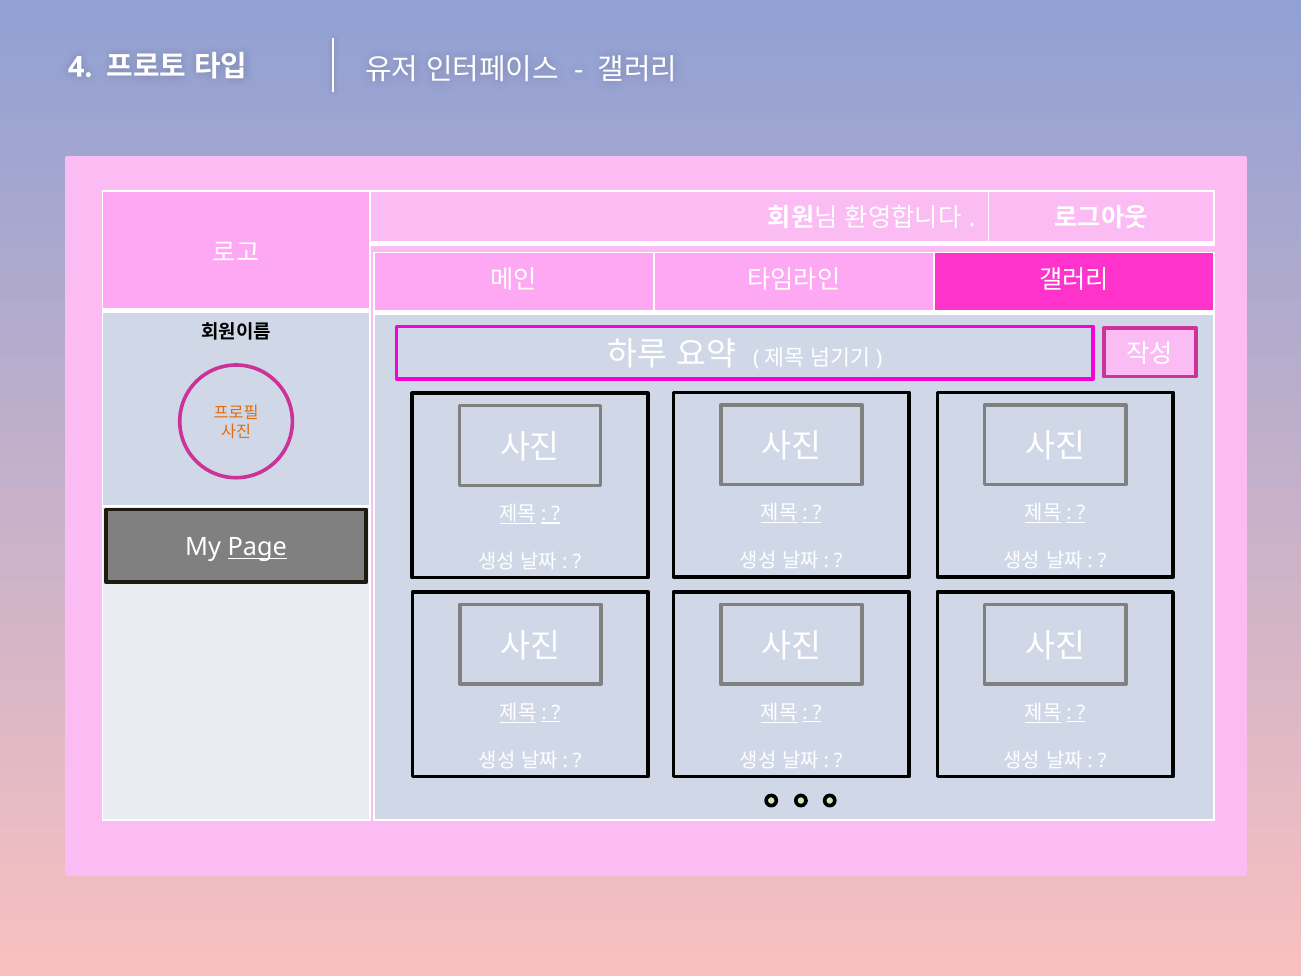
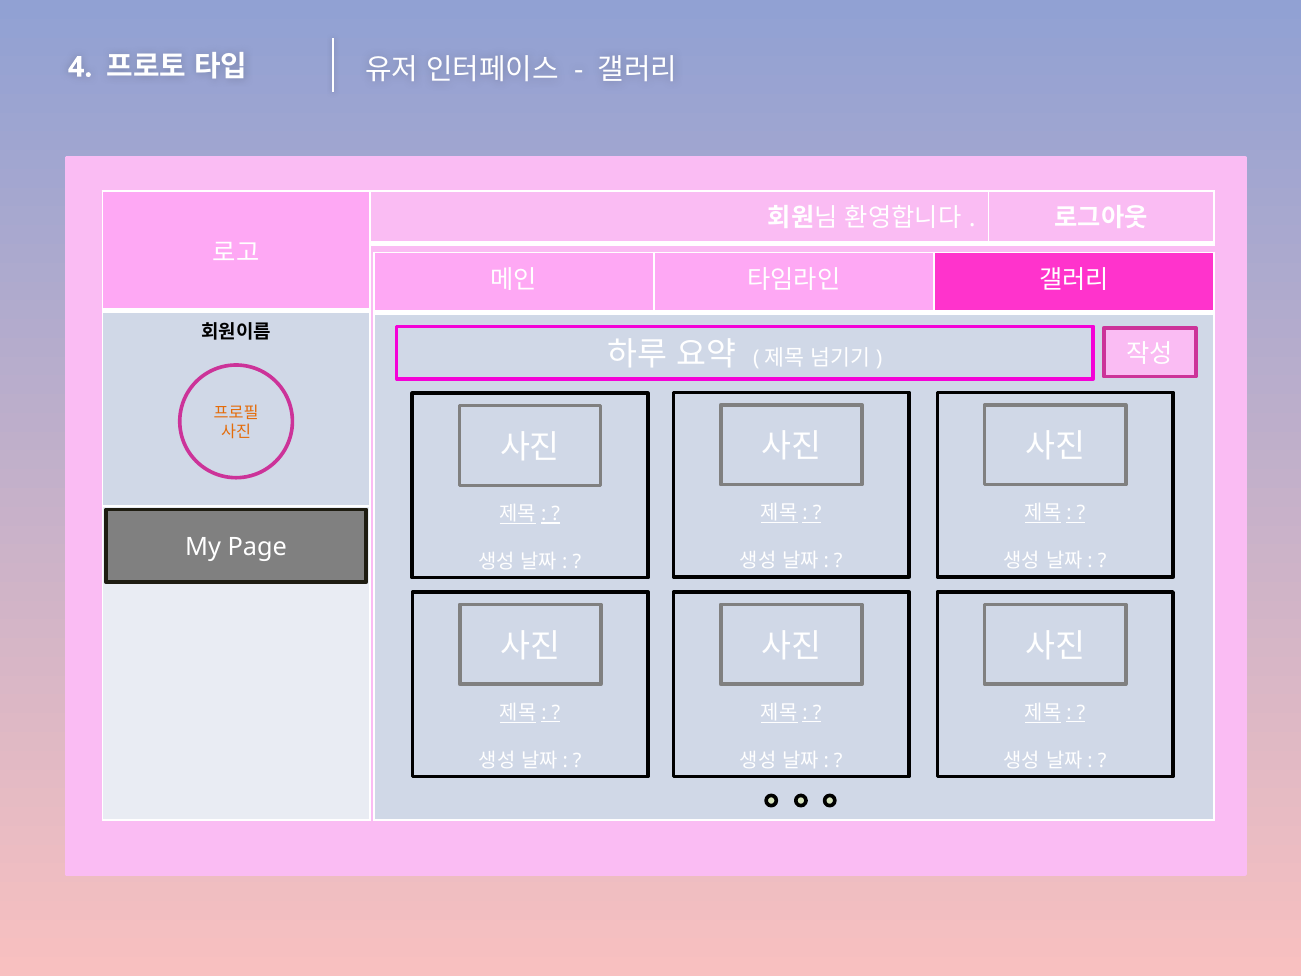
Page underline: present -> none
